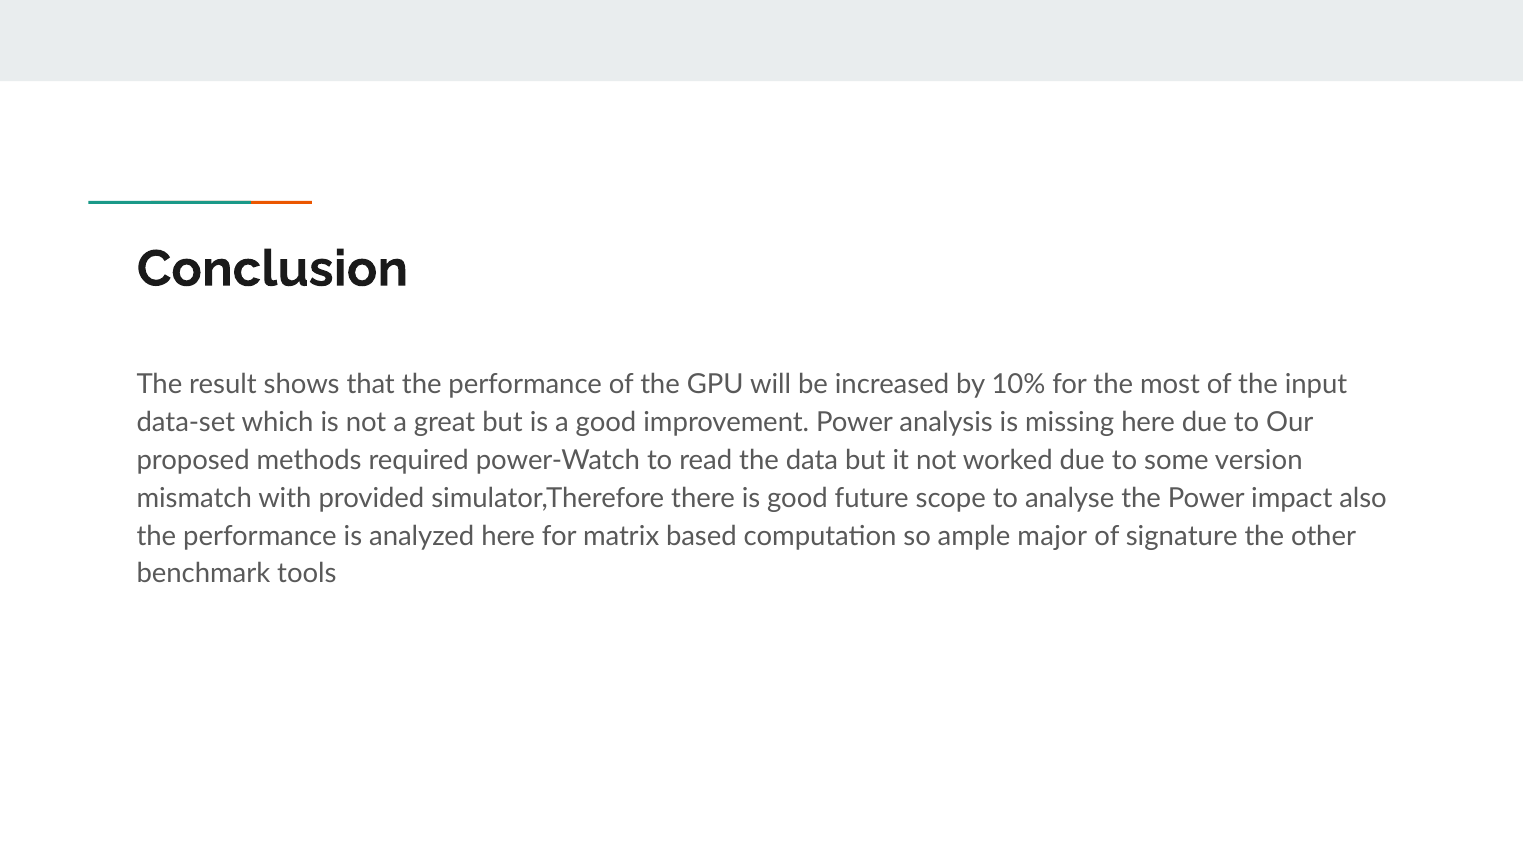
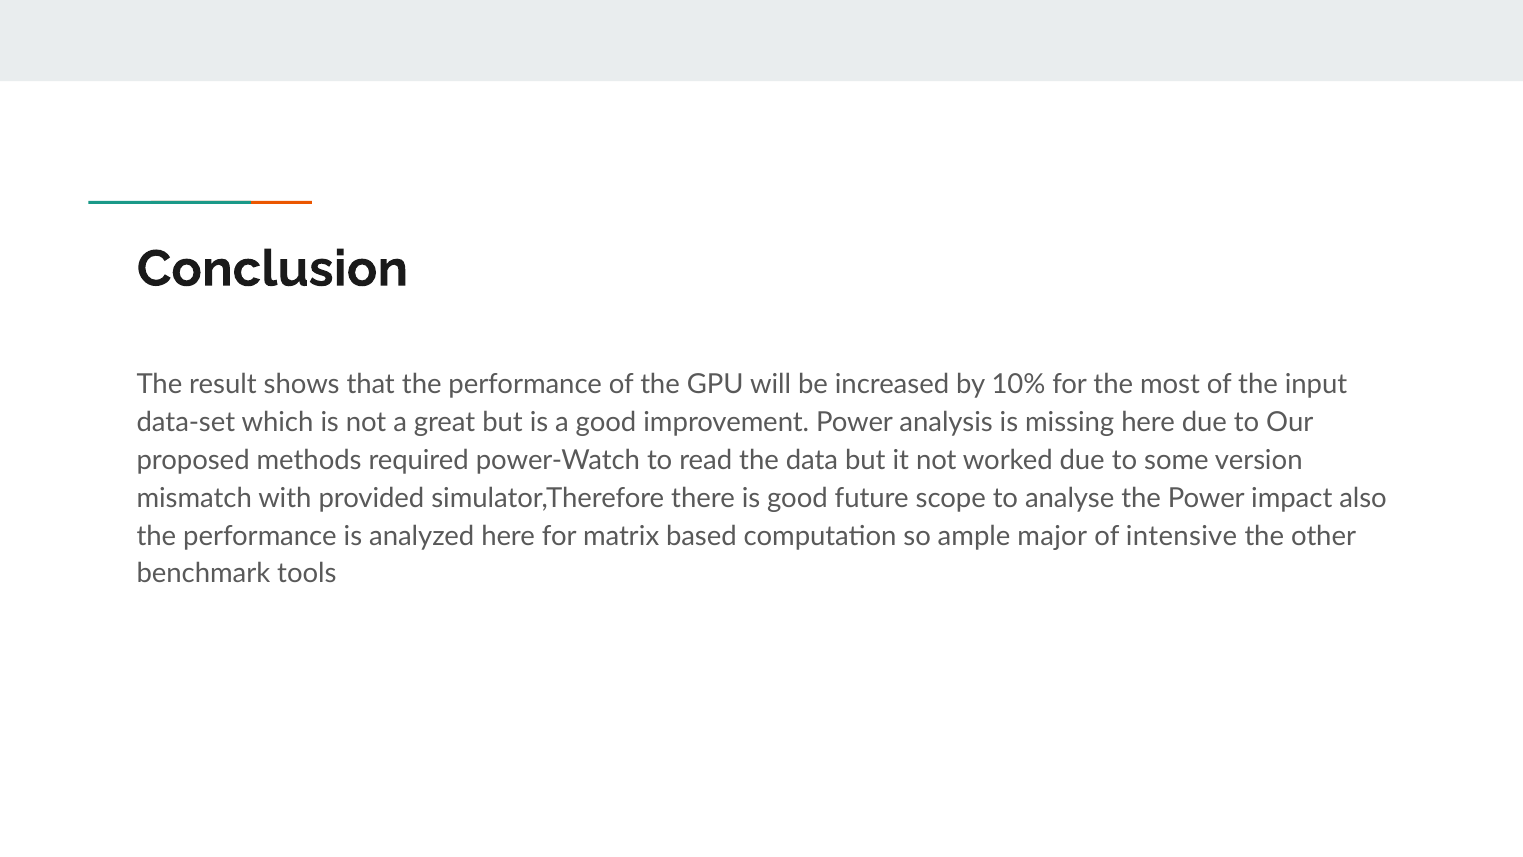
signature: signature -> intensive
